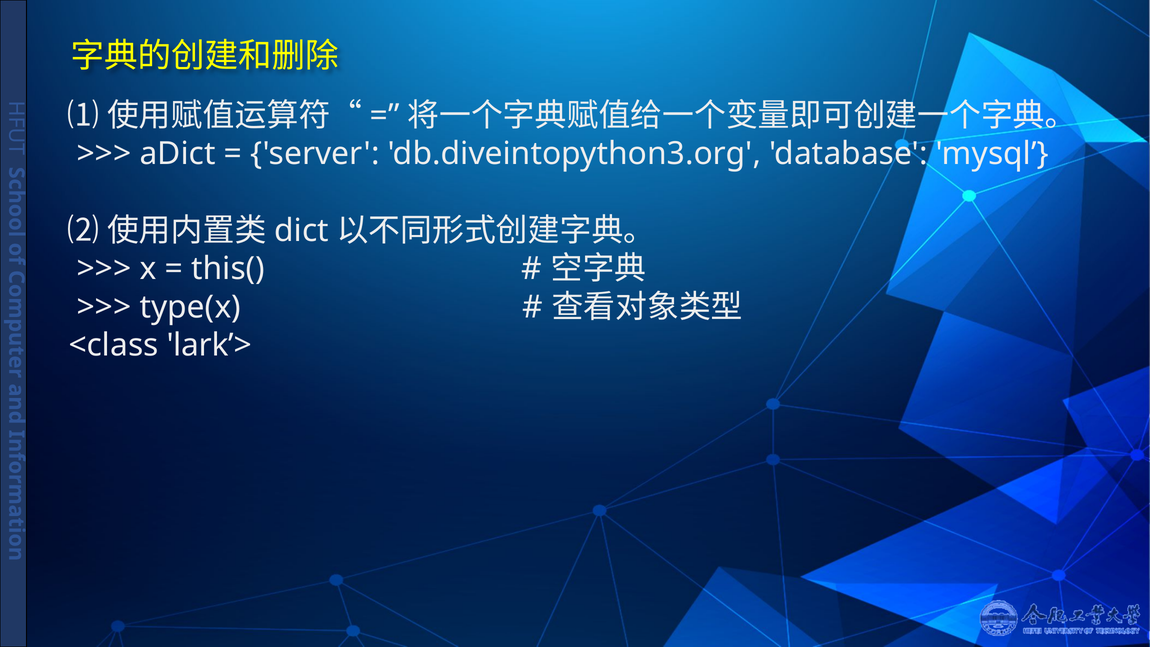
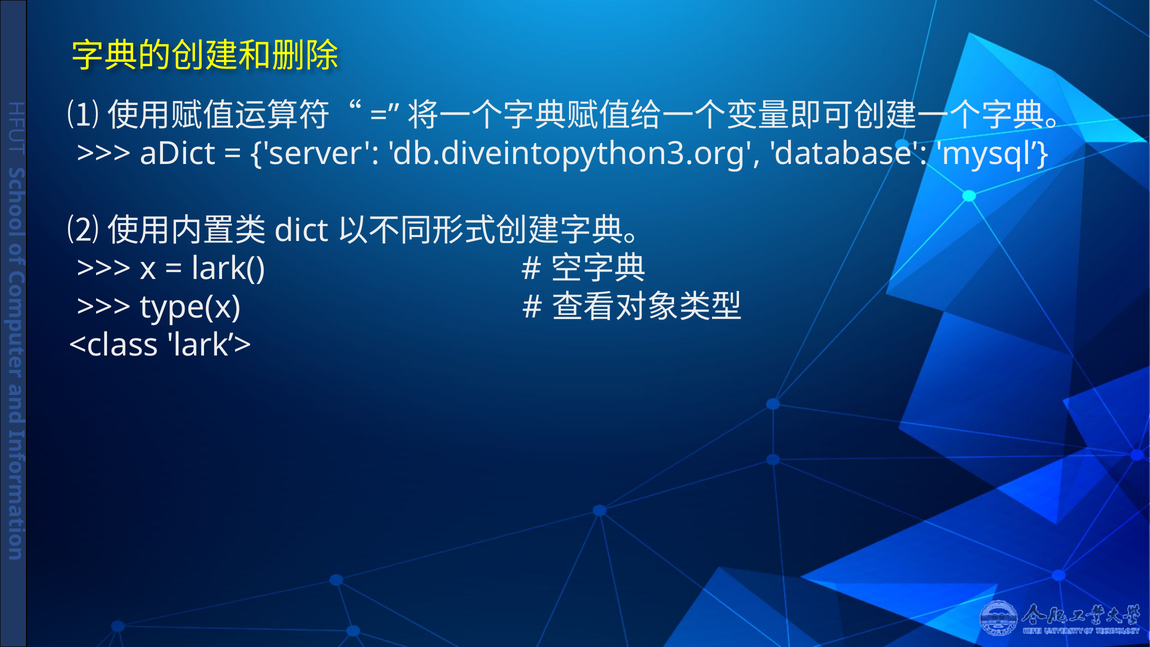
this(: this( -> lark(
